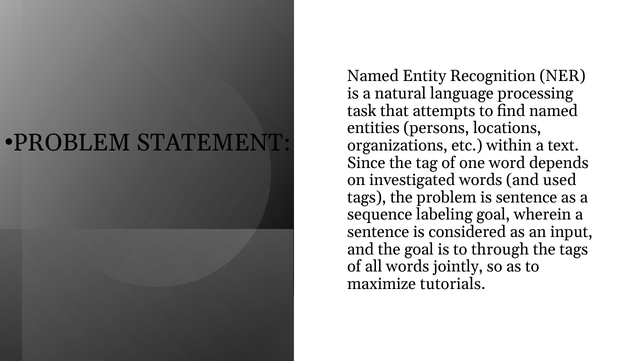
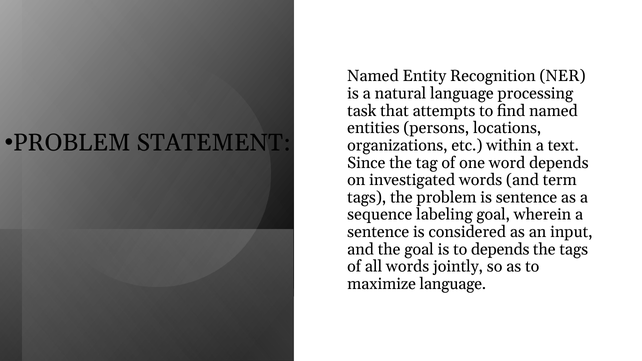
used: used -> term
to through: through -> depends
maximize tutorials: tutorials -> language
